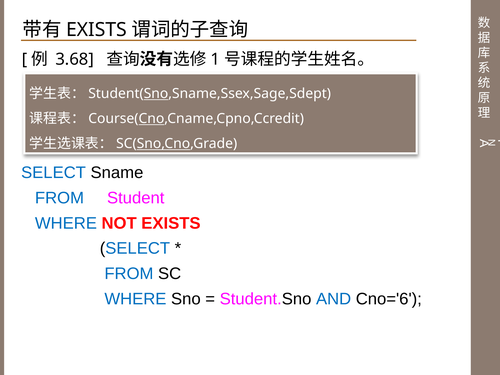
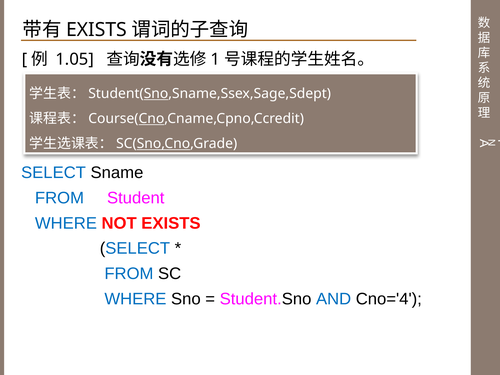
3.68: 3.68 -> 1.05
Cno='6: Cno='6 -> Cno='4
